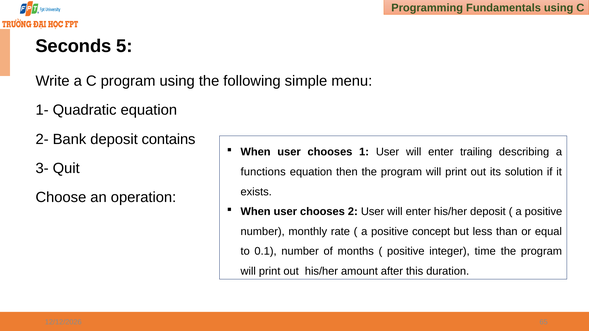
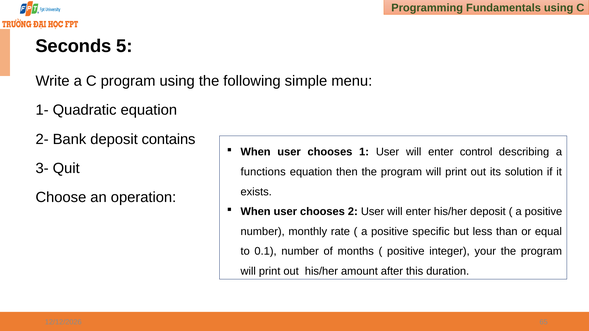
trailing: trailing -> control
concept: concept -> specific
time: time -> your
